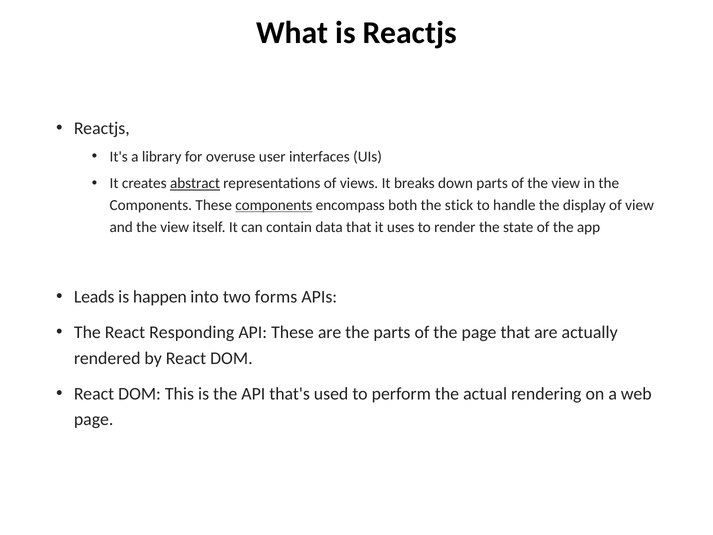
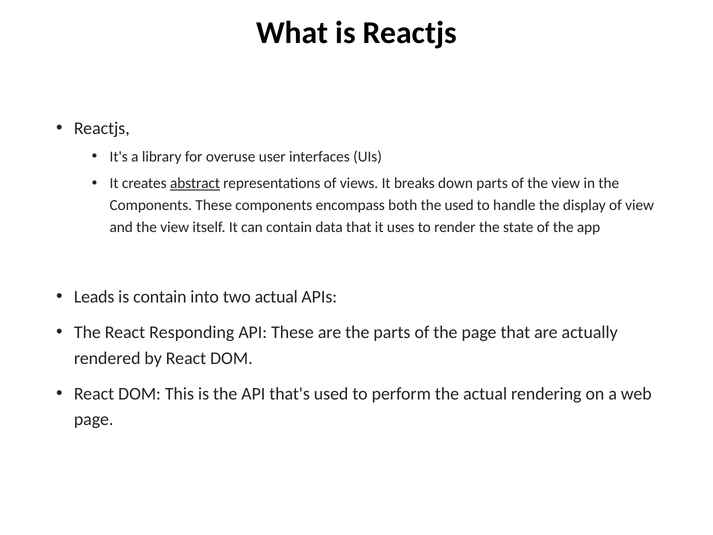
components at (274, 205) underline: present -> none
the stick: stick -> used
is happen: happen -> contain
two forms: forms -> actual
